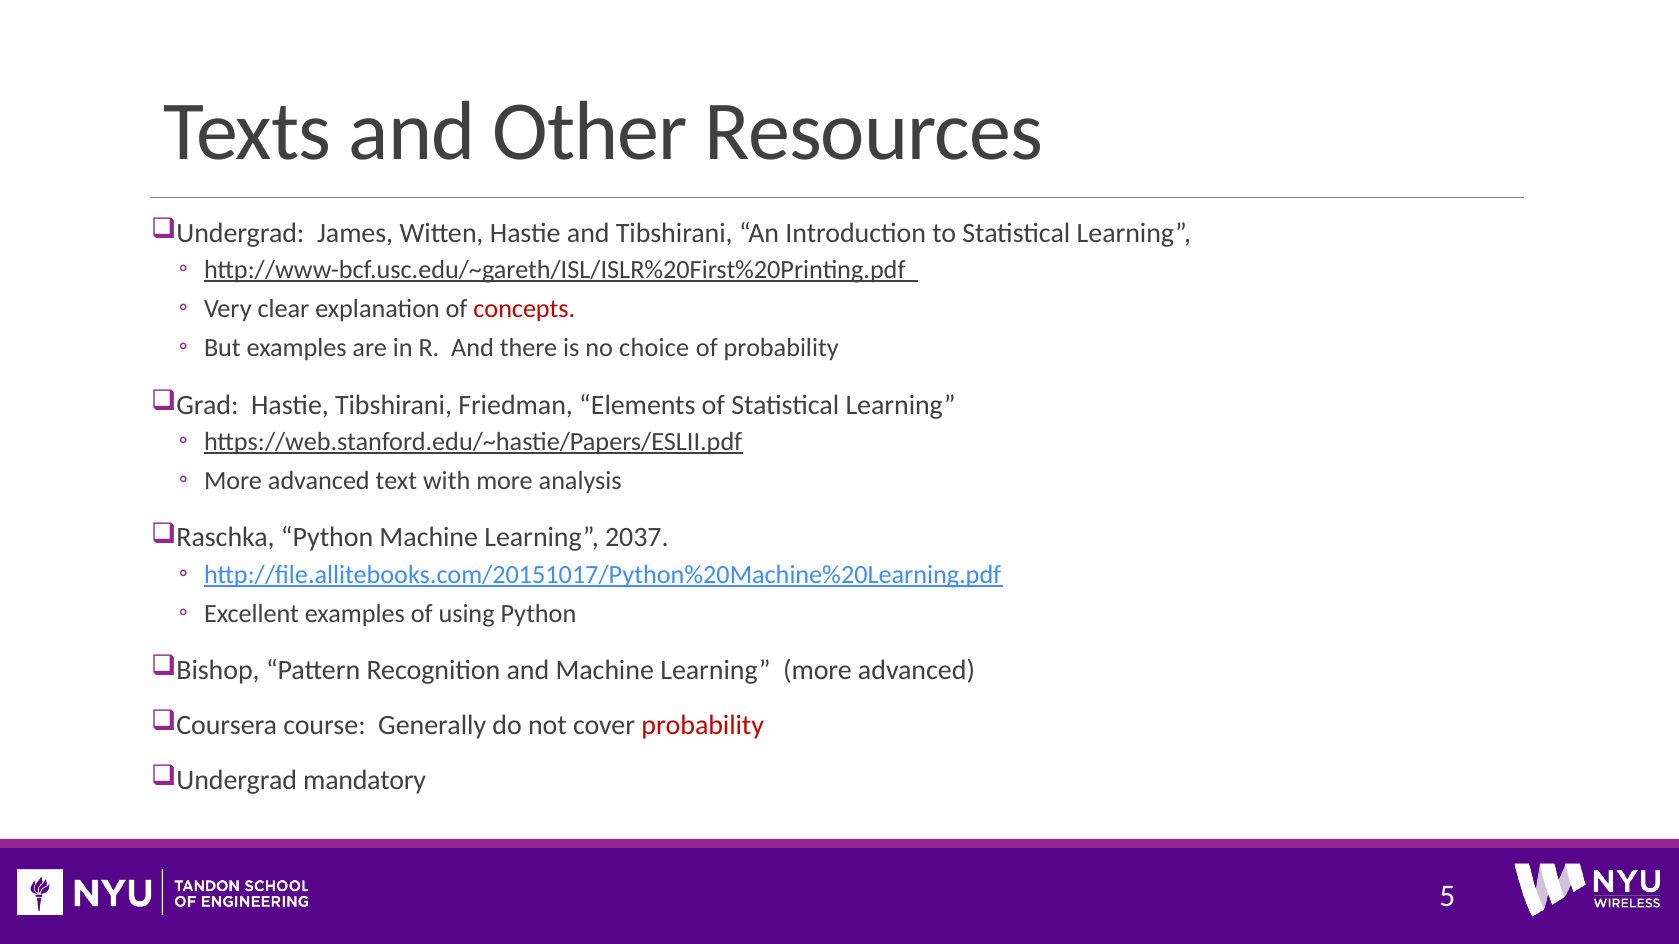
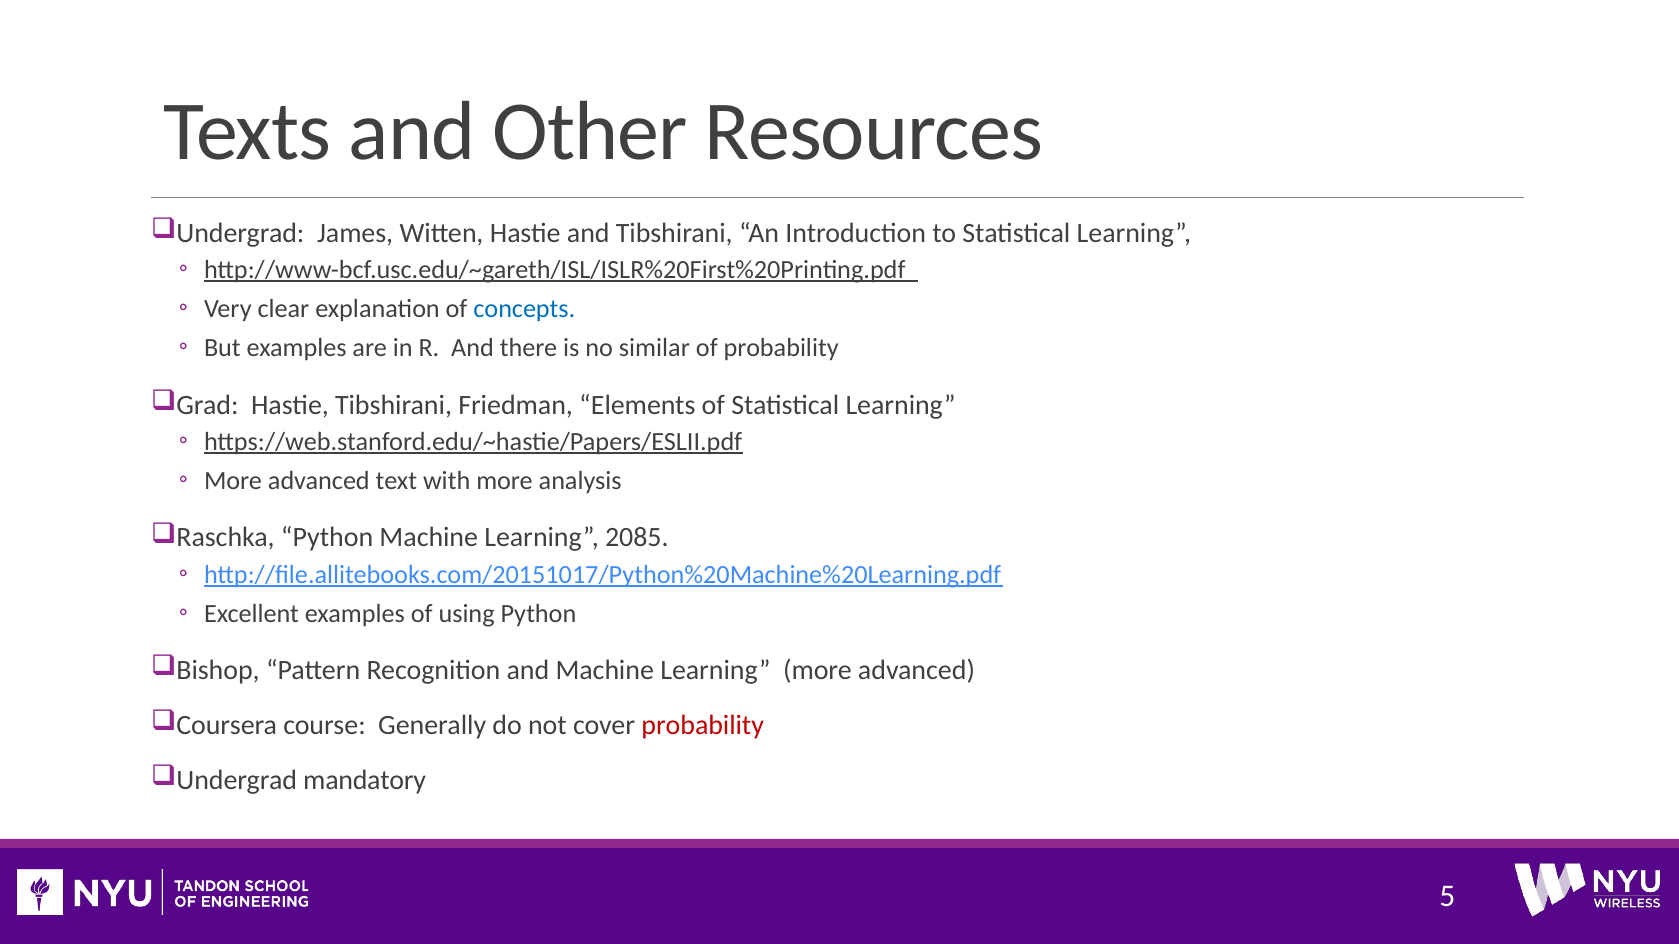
concepts colour: red -> blue
choice: choice -> similar
2037: 2037 -> 2085
